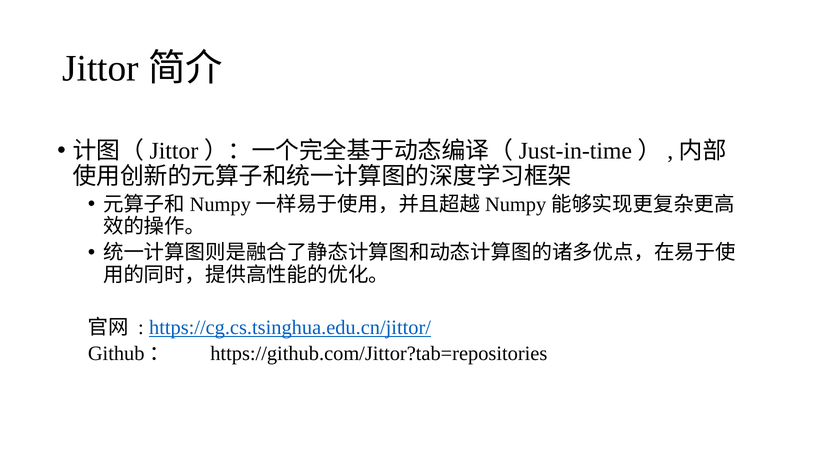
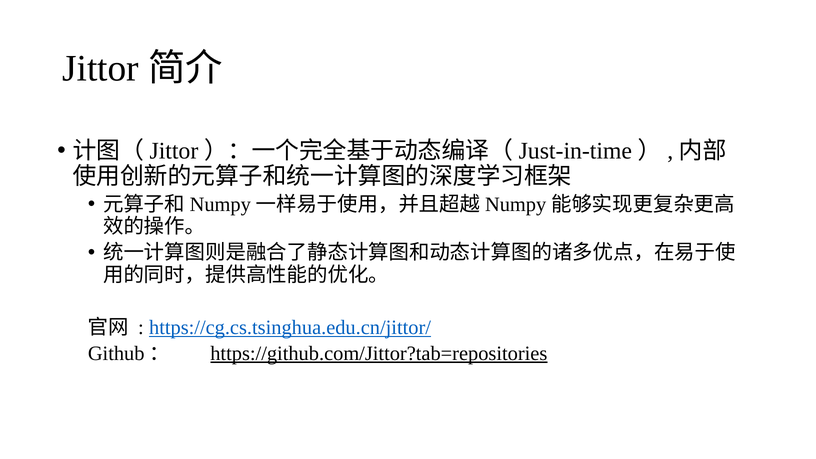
https://github.com/Jittor?tab=repositories underline: none -> present
